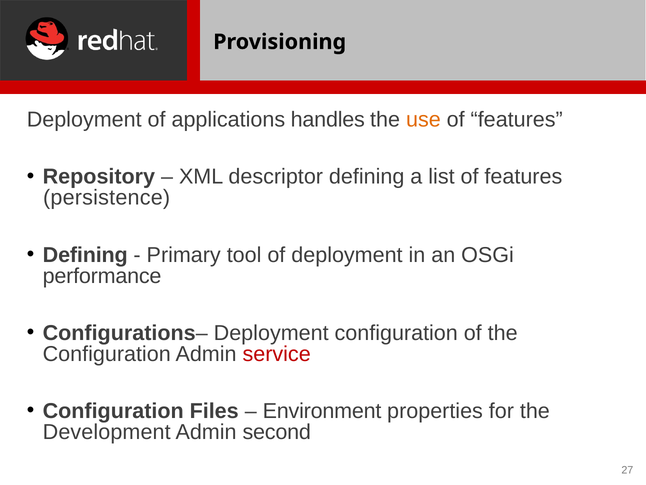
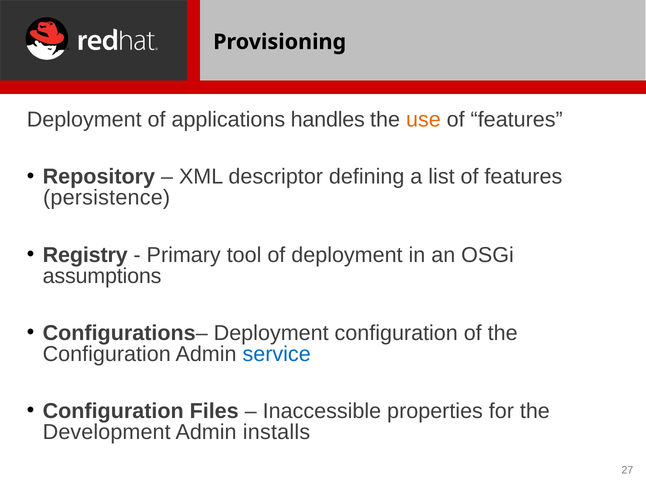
Defining at (85, 255): Defining -> Registry
performance: performance -> assumptions
service colour: red -> blue
Environment: Environment -> Inaccessible
second: second -> installs
